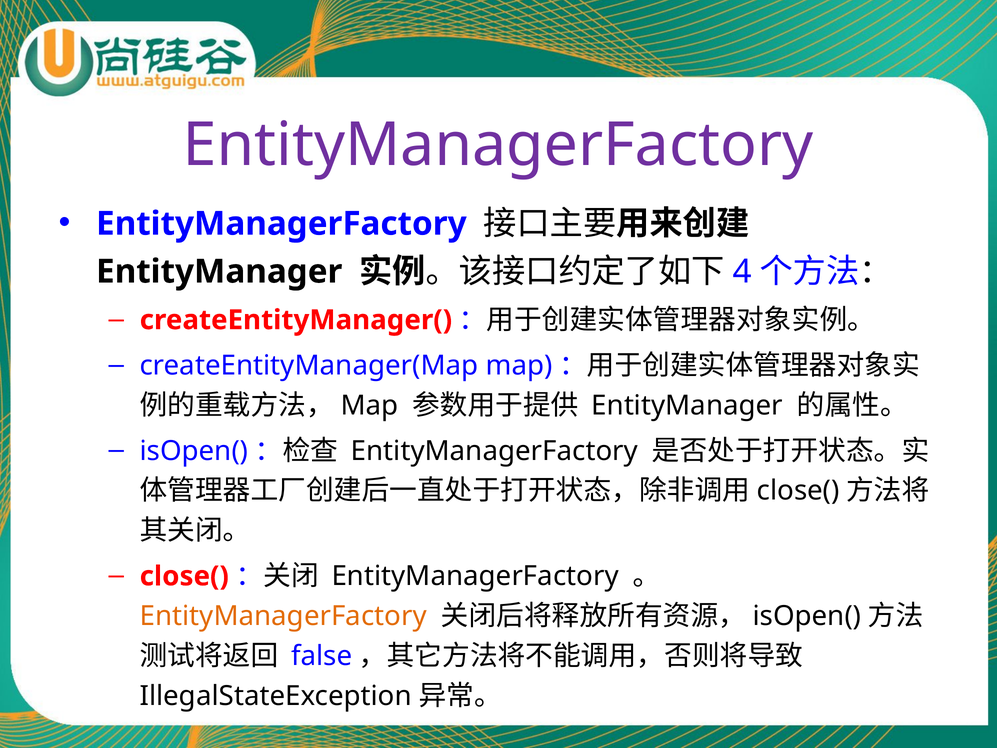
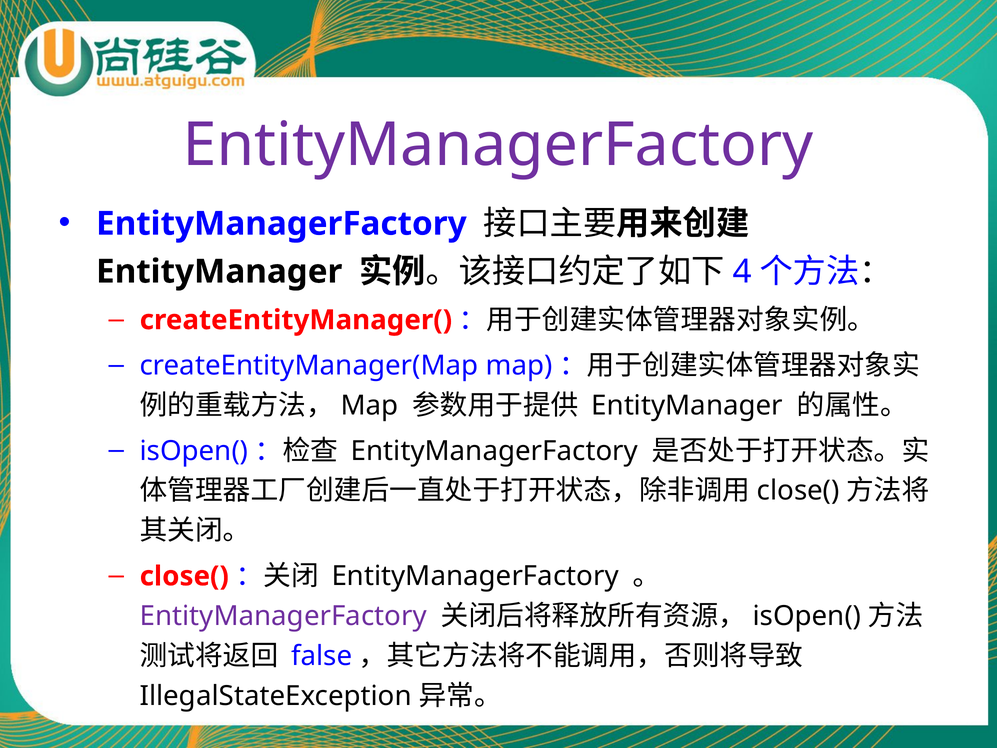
EntityManagerFactory at (283, 616) colour: orange -> purple
